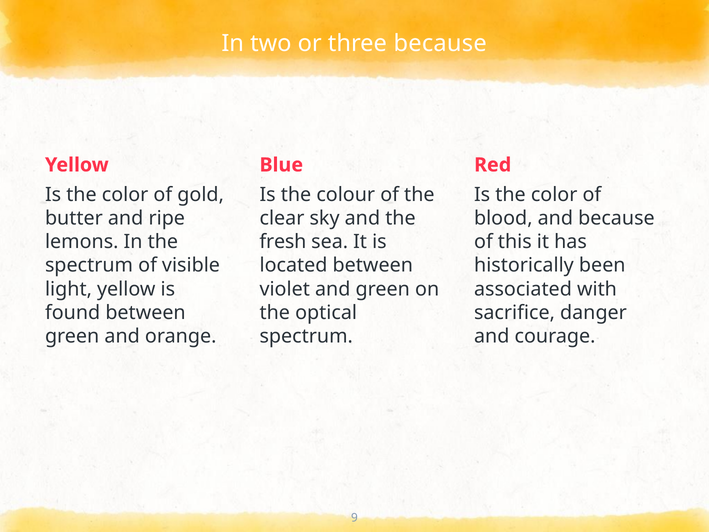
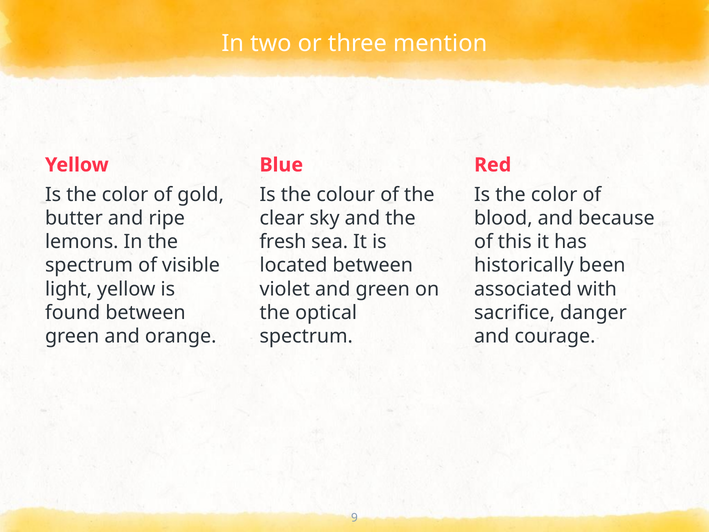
three because: because -> mention
